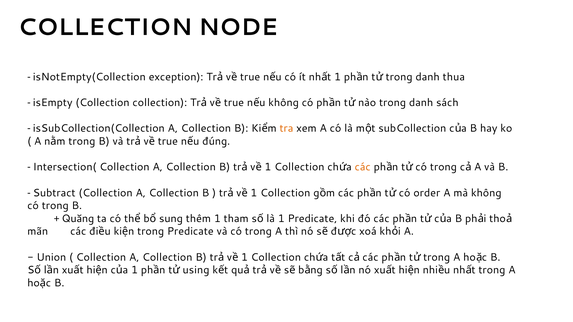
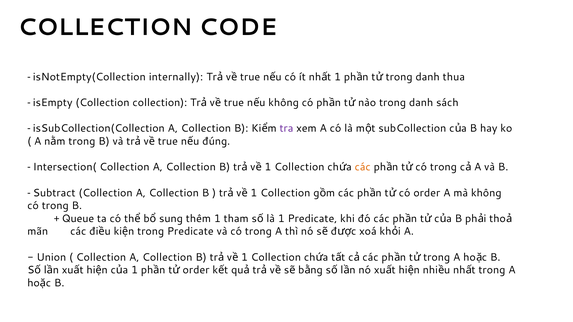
NODE: NODE -> CODE
exception: exception -> internally
tra colour: orange -> purple
Quăng: Quăng -> Queue
using at (196, 270): using -> order
